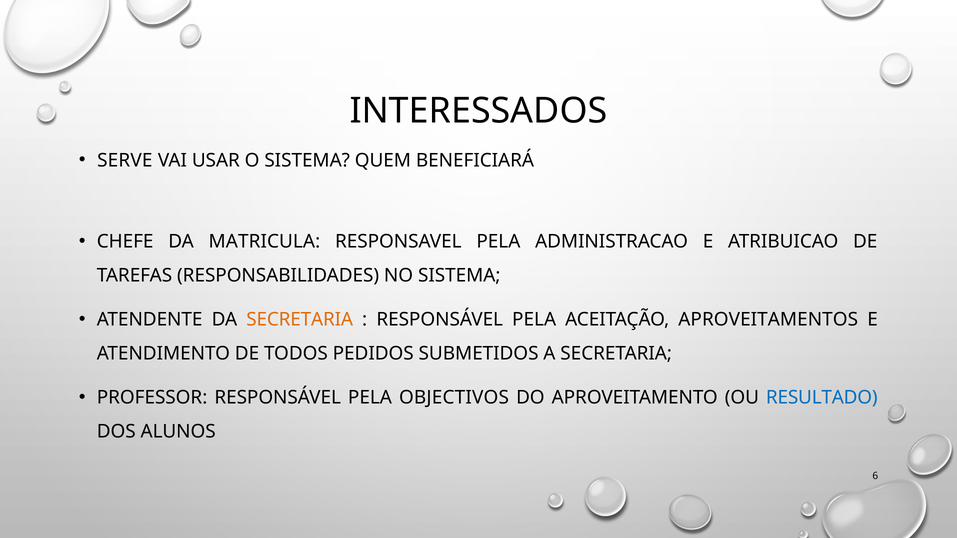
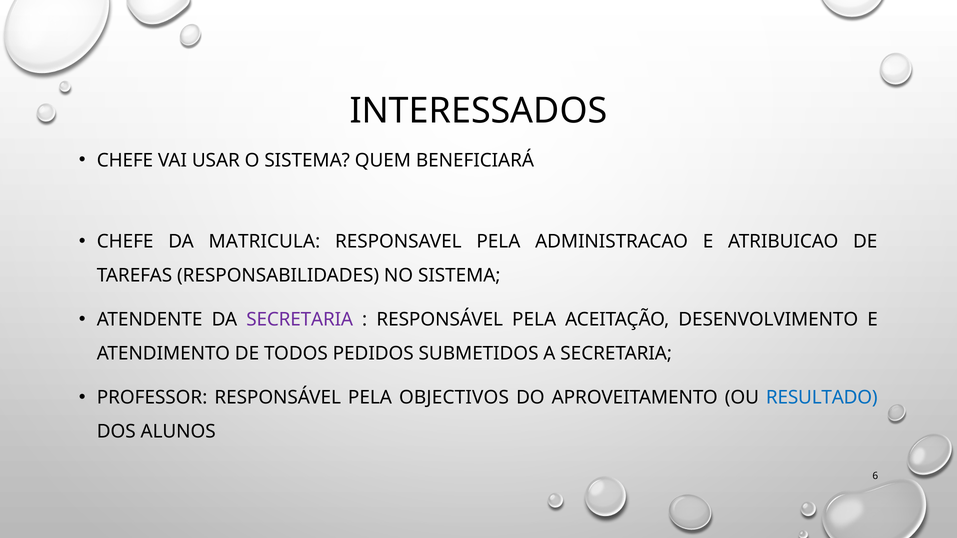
SERVE at (125, 160): SERVE -> CHEFE
SECRETARIA at (300, 320) colour: orange -> purple
APROVEITAMENTOS: APROVEITAMENTOS -> DESENVOLVIMENTO
